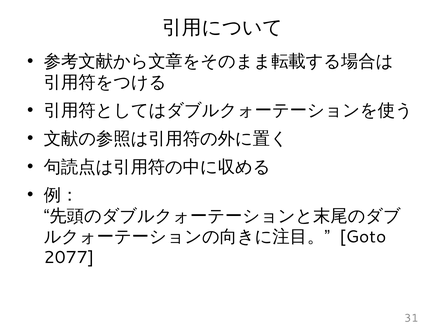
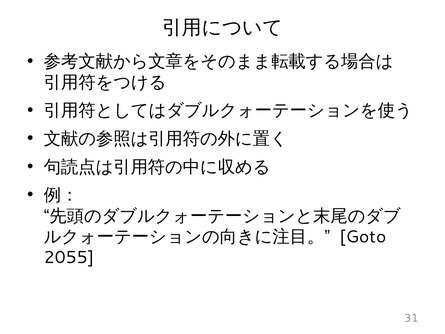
2077: 2077 -> 2055
